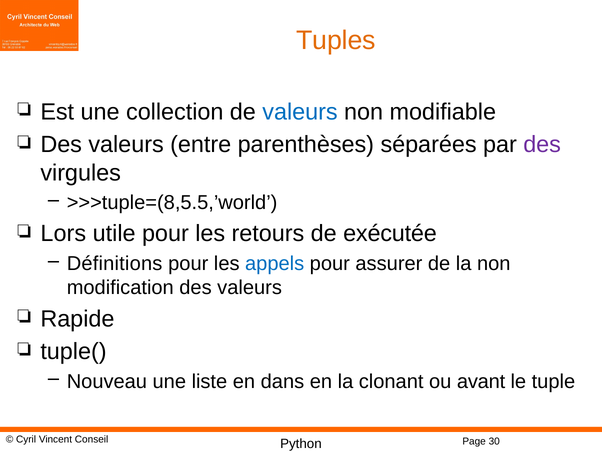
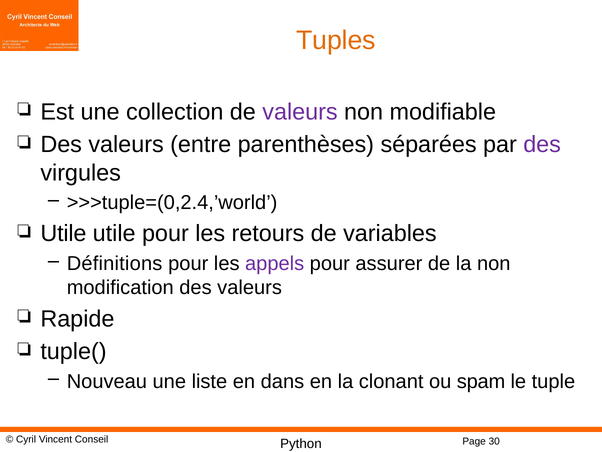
valeurs at (300, 112) colour: blue -> purple
>>>tuple=(8,5.5,’world: >>>tuple=(8,5.5,’world -> >>>tuple=(0,2.4,’world
Lors at (63, 233): Lors -> Utile
exécutée: exécutée -> variables
appels colour: blue -> purple
avant: avant -> spam
